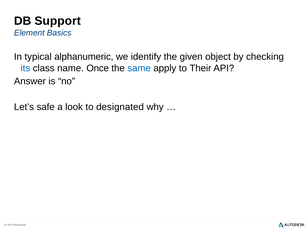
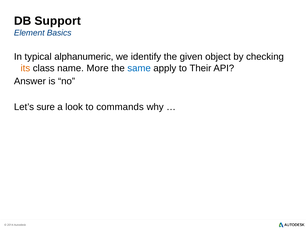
its colour: blue -> orange
Once: Once -> More
safe: safe -> sure
designated: designated -> commands
